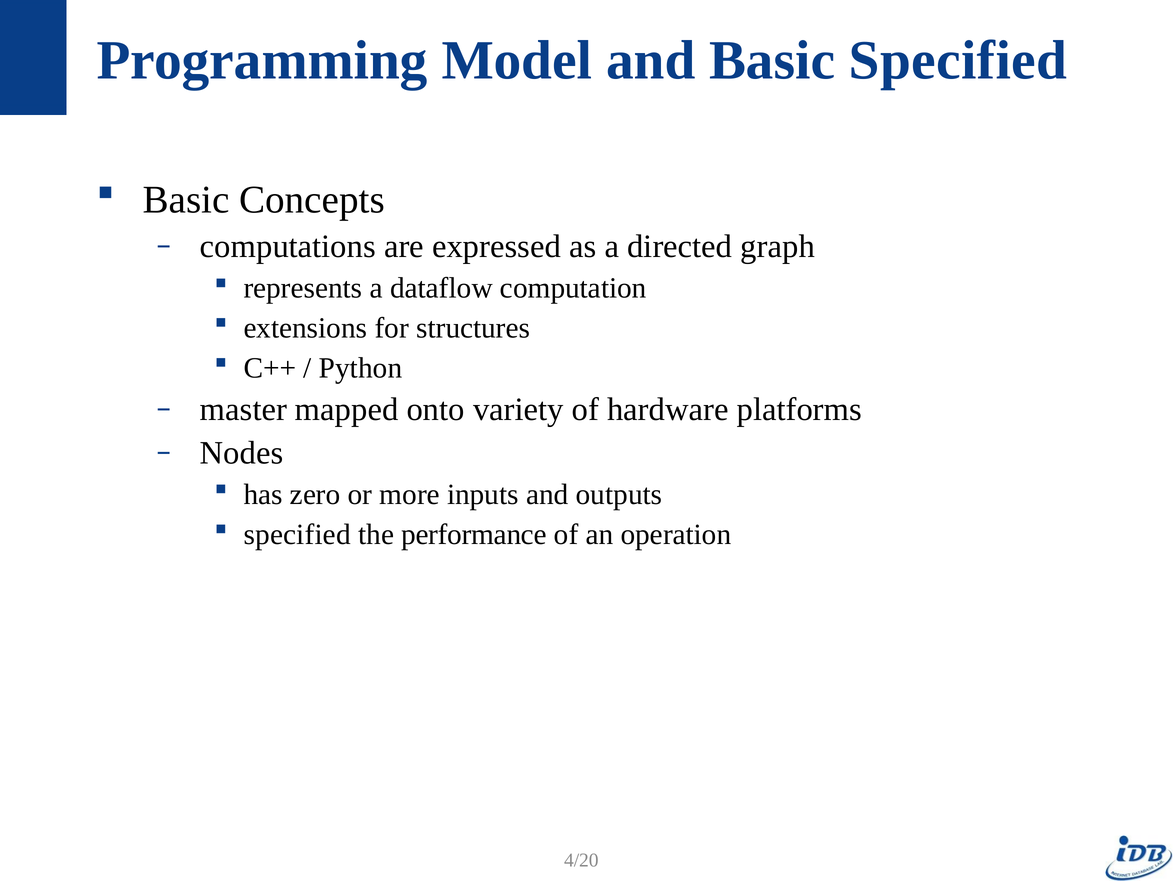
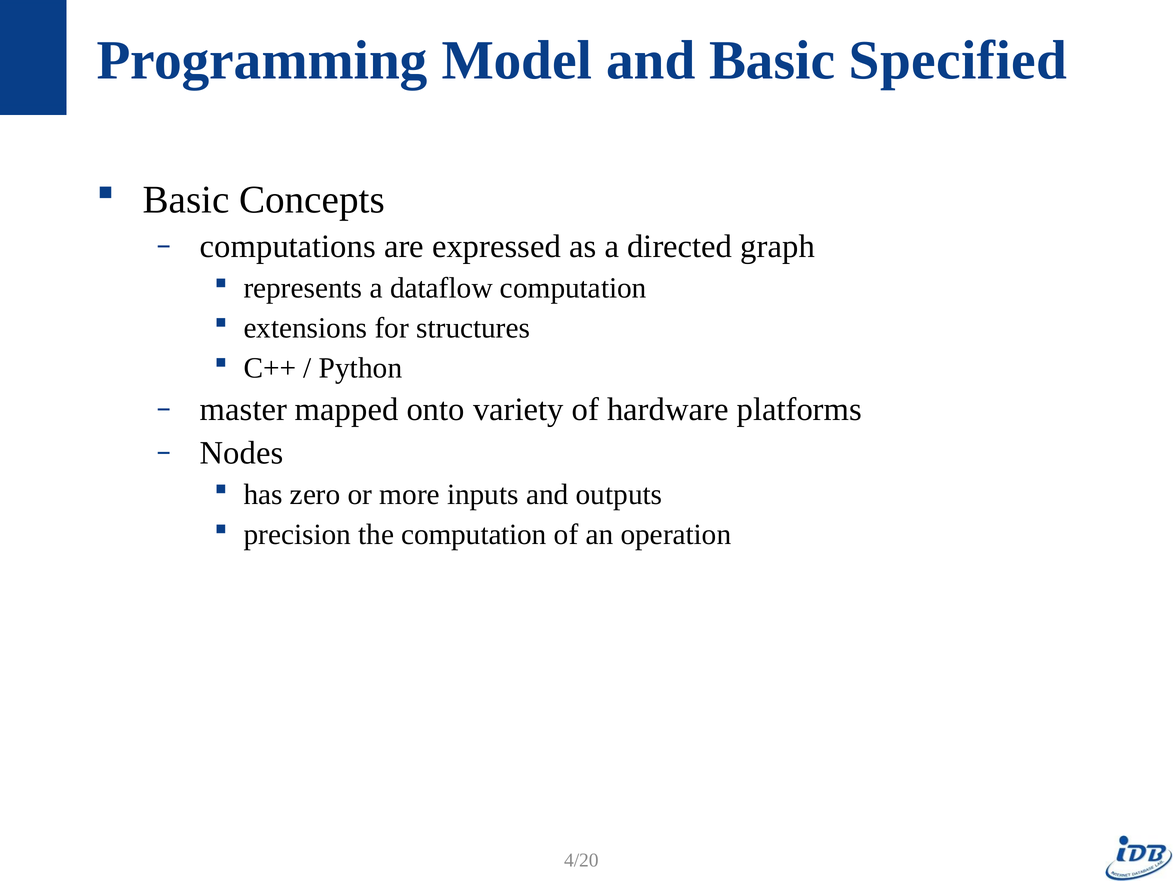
specified at (297, 535): specified -> precision
the performance: performance -> computation
